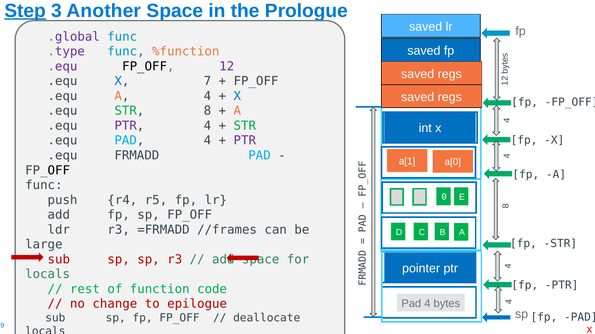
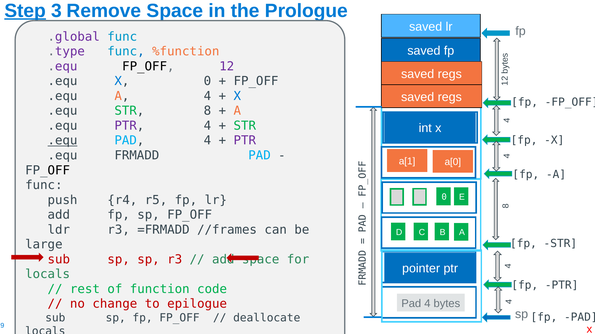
Another: Another -> Remove
X 7: 7 -> 0
.equ at (62, 141) underline: none -> present
